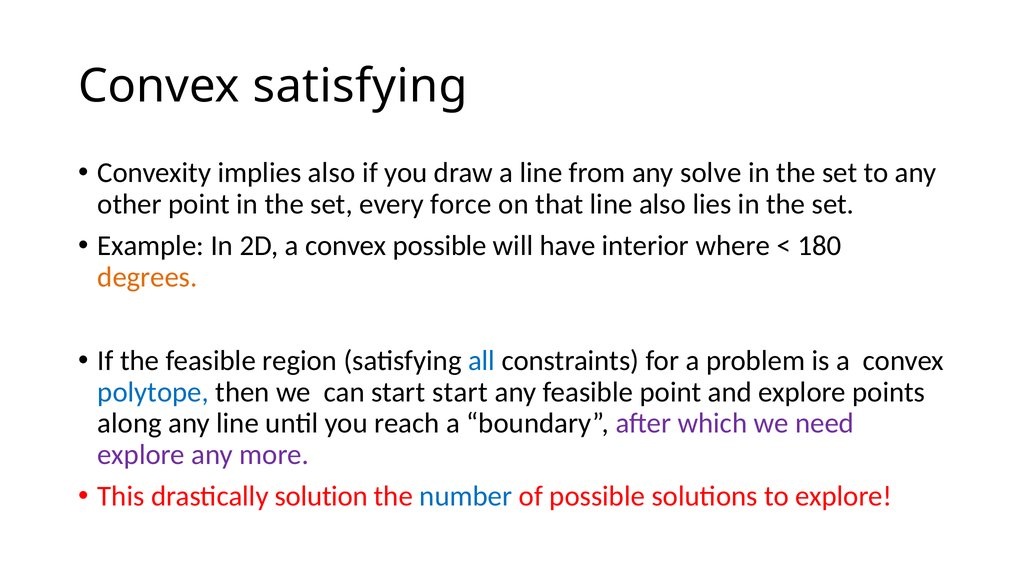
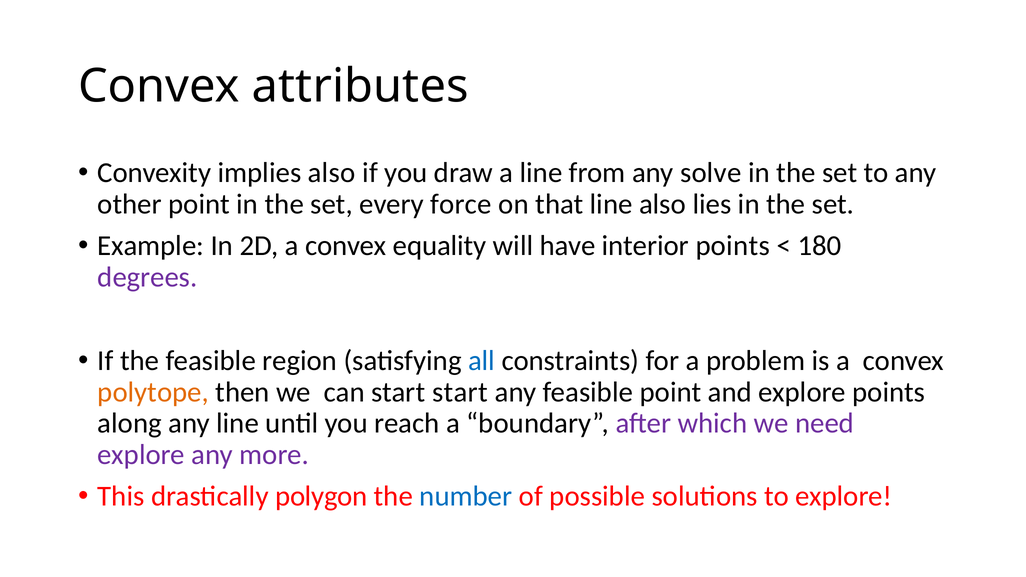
Convex satisfying: satisfying -> attributes
convex possible: possible -> equality
interior where: where -> points
degrees colour: orange -> purple
polytope colour: blue -> orange
solution: solution -> polygon
